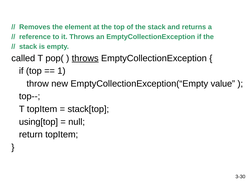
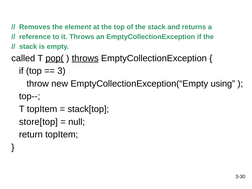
pop( underline: none -> present
1: 1 -> 3
value: value -> using
using[top: using[top -> store[top
